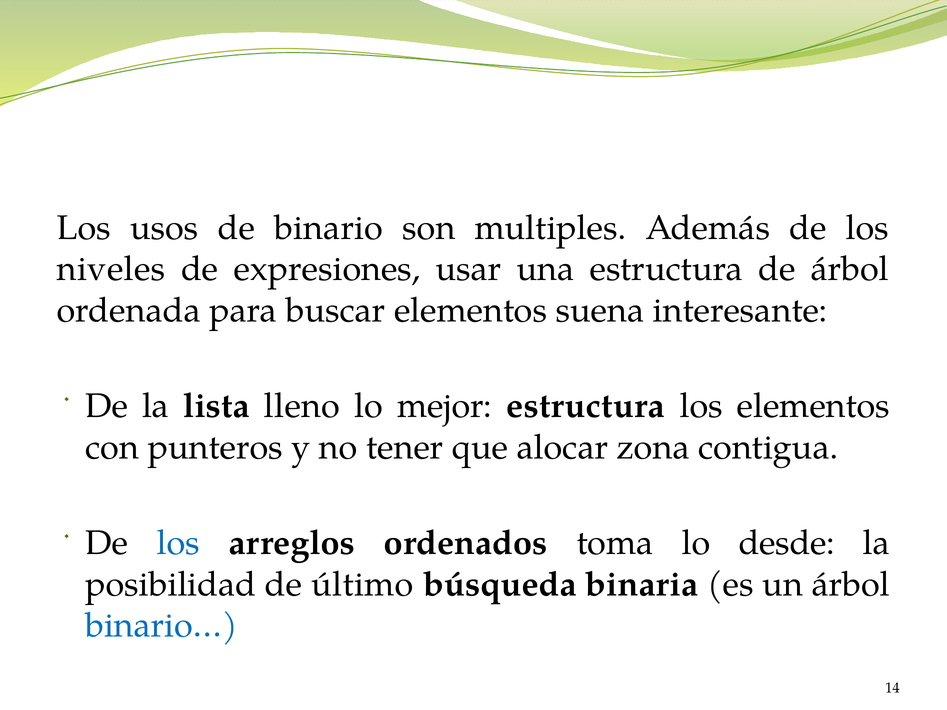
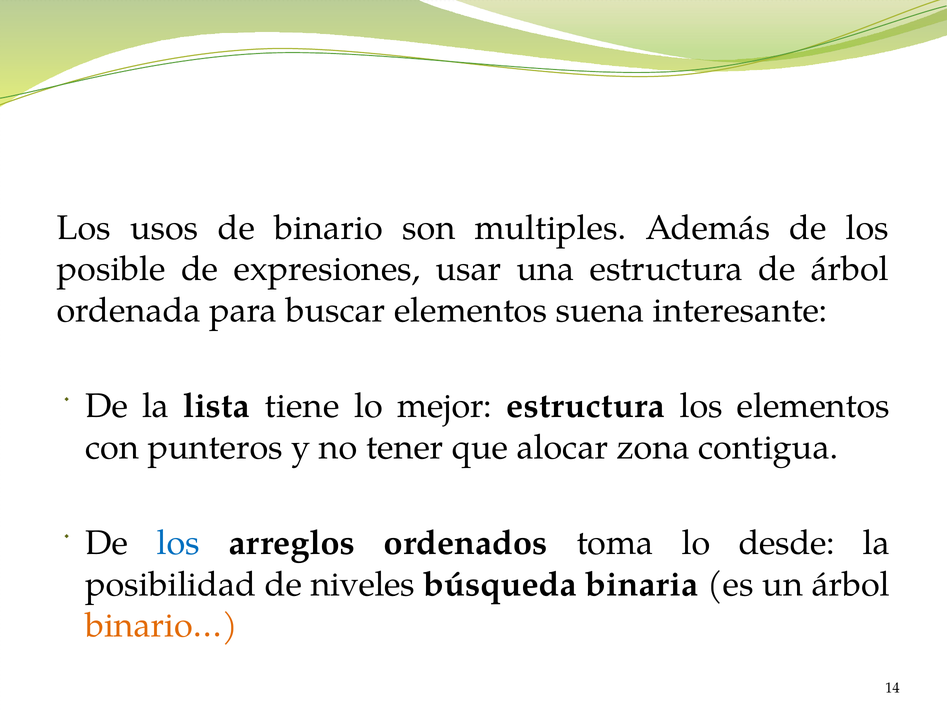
niveles: niveles -> posible
lleno: lleno -> tiene
último: último -> niveles
binario… colour: blue -> orange
